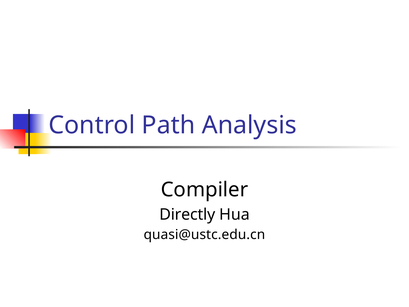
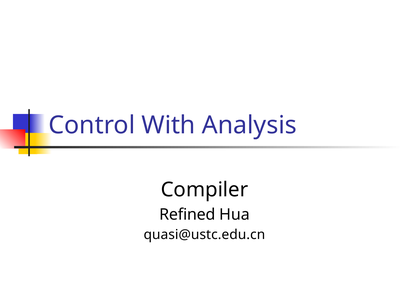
Path: Path -> With
Directly: Directly -> Refined
